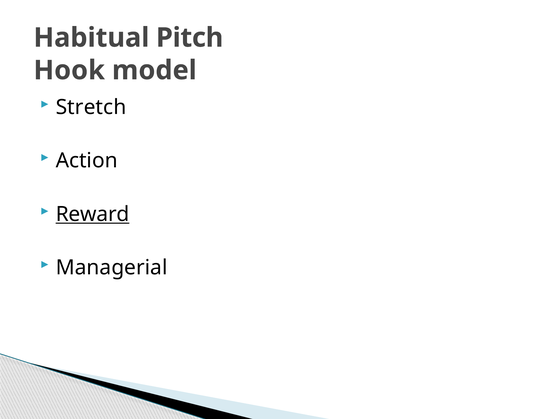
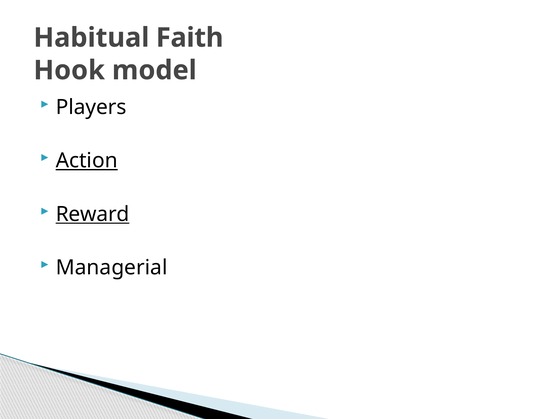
Pitch: Pitch -> Faith
Stretch: Stretch -> Players
Action underline: none -> present
